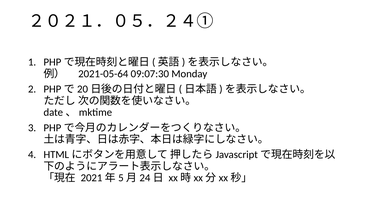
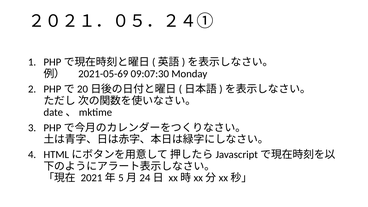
2021-05-64: 2021-05-64 -> 2021-05-69
